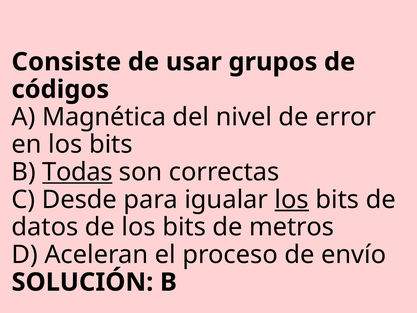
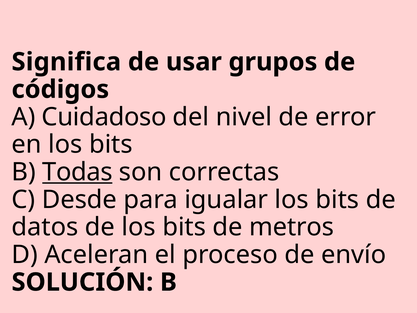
Consiste: Consiste -> Significa
Magnética: Magnética -> Cuidadoso
los at (292, 199) underline: present -> none
